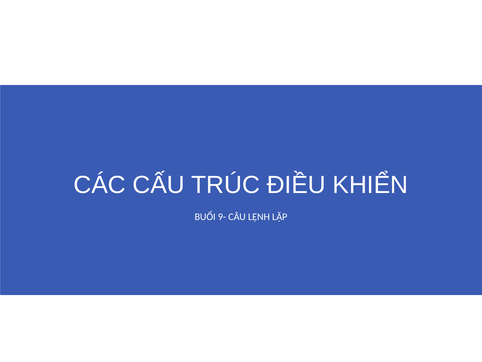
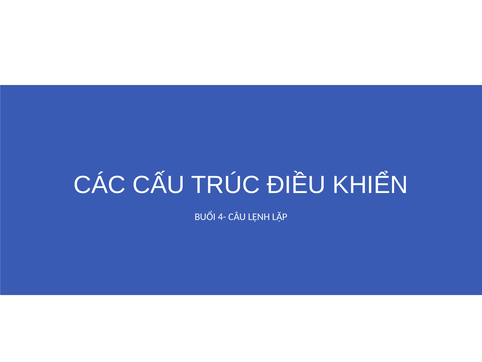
9-: 9- -> 4-
